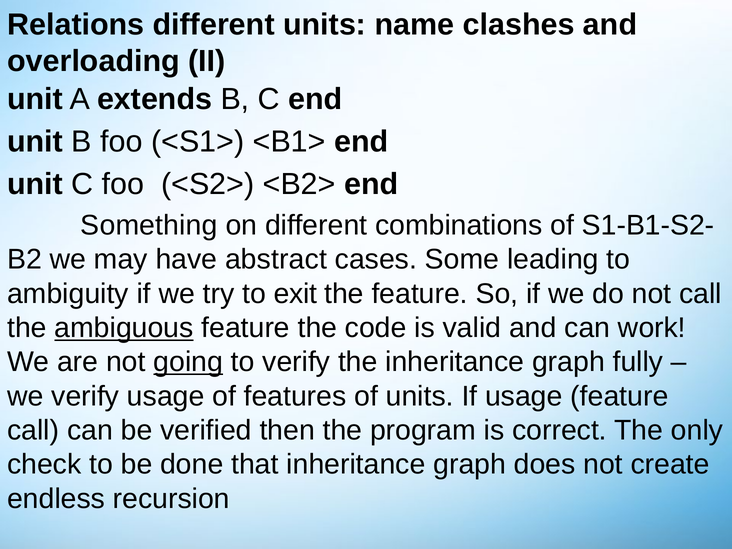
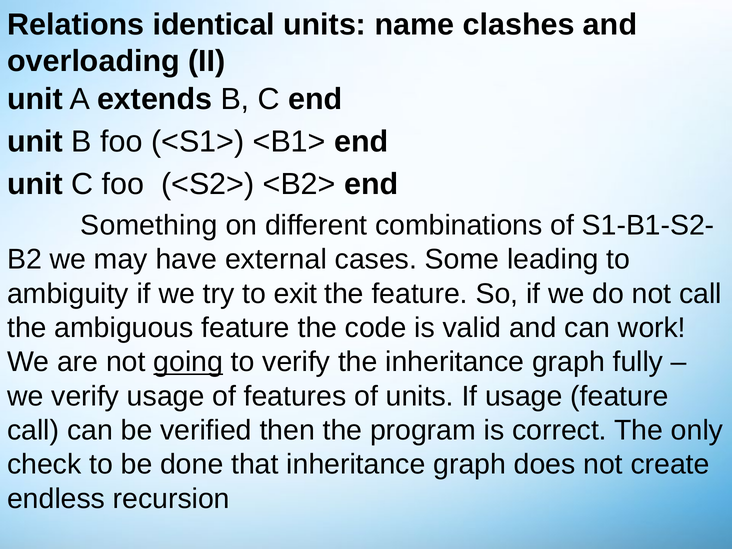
Relations different: different -> identical
abstract: abstract -> external
ambiguous underline: present -> none
